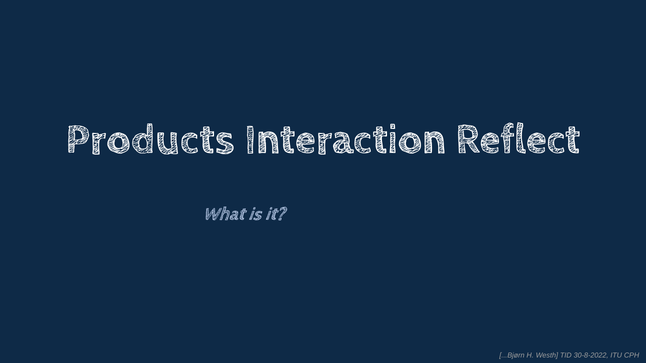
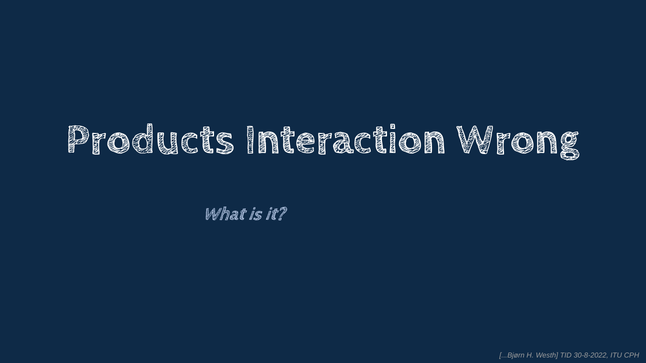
Reflect: Reflect -> Wrong
